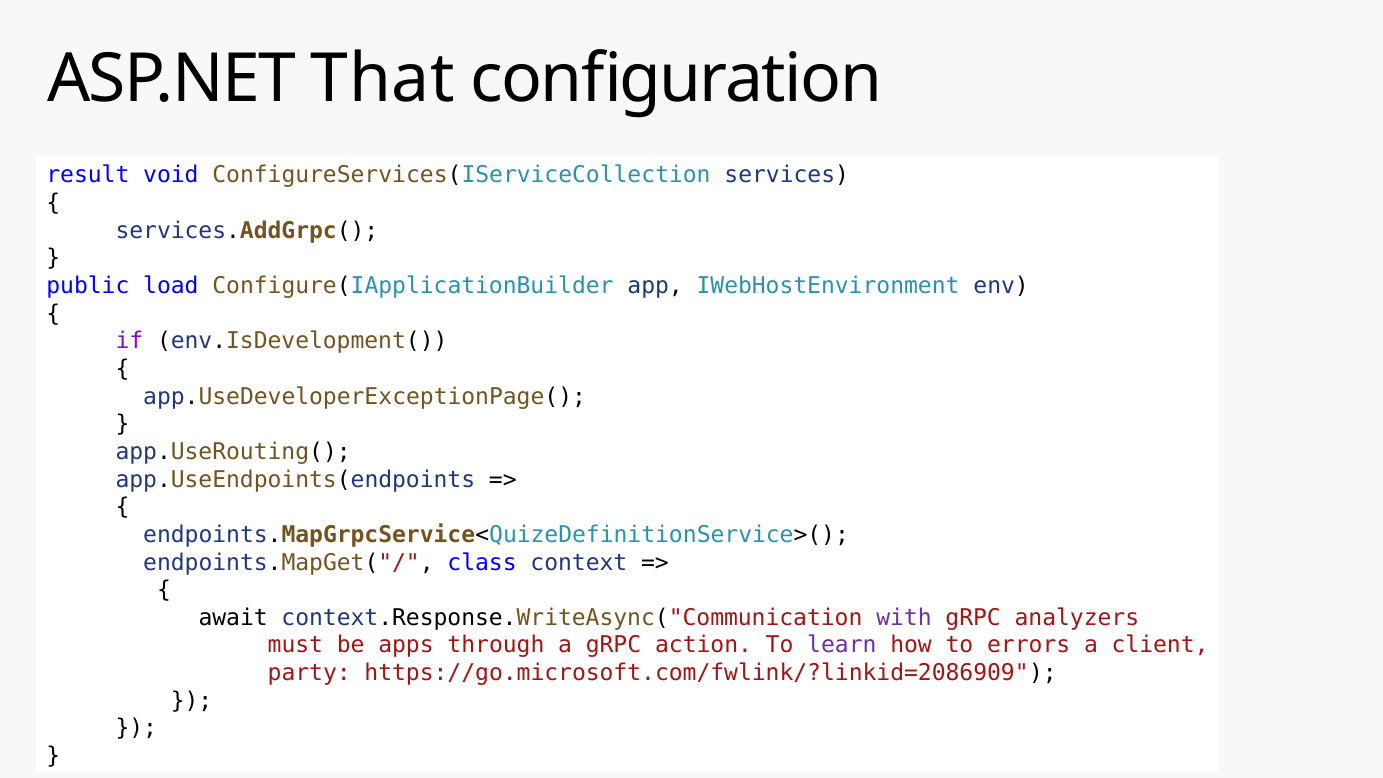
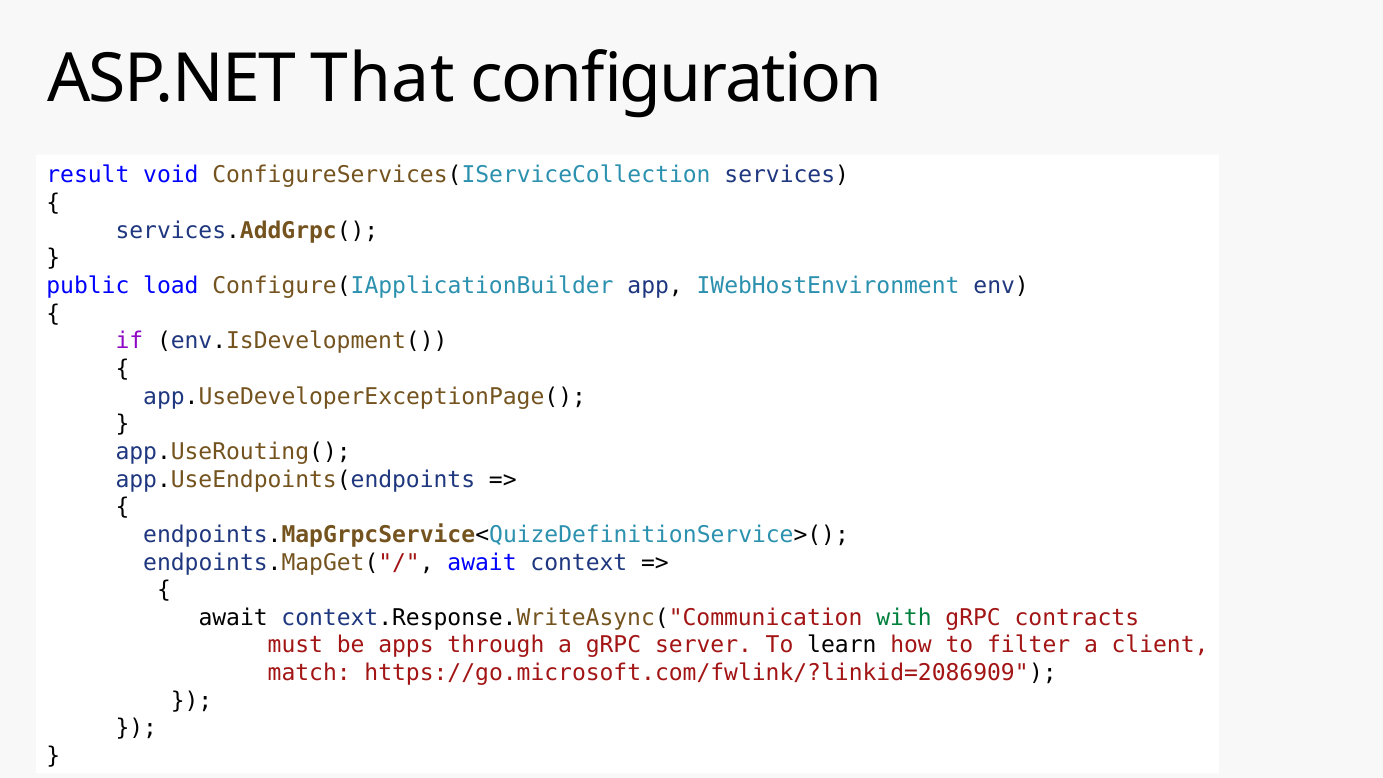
endpoints.MapGet("/ class: class -> await
with colour: purple -> green
analyzers: analyzers -> contracts
action: action -> server
learn colour: purple -> black
errors: errors -> filter
party: party -> match
